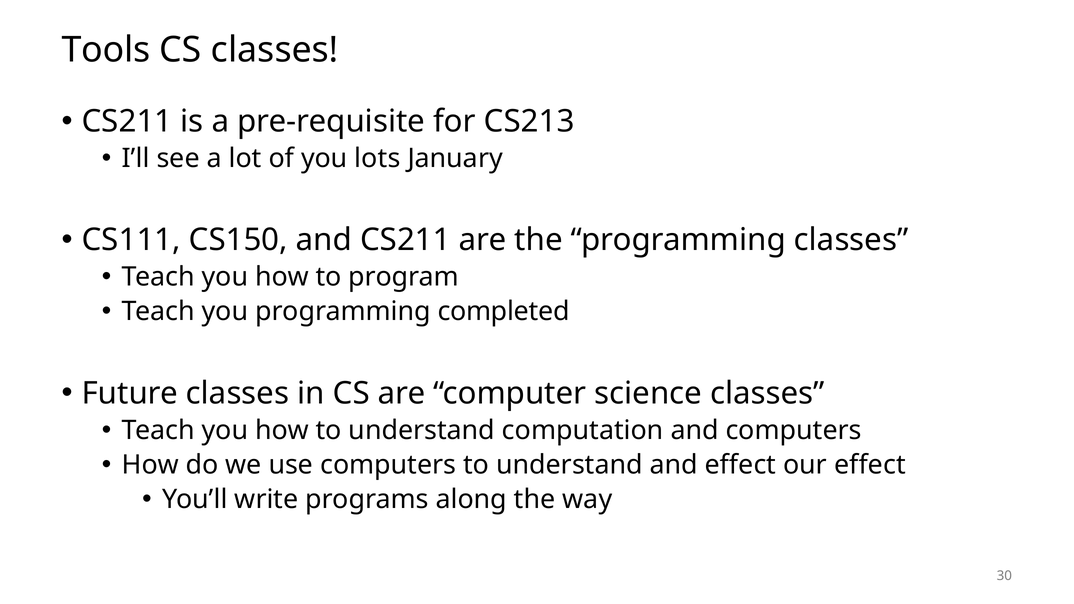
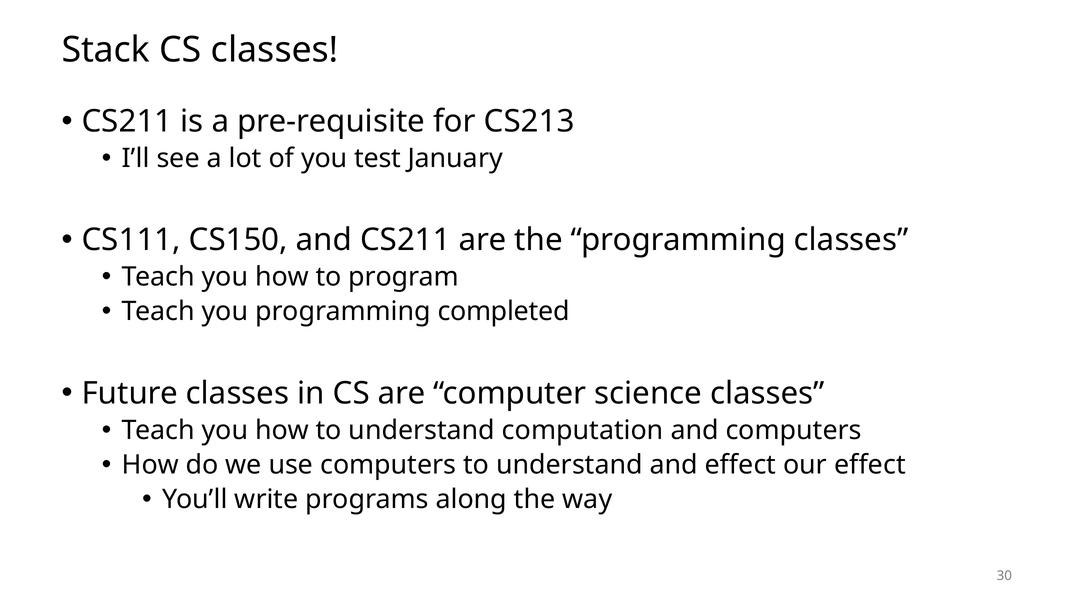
Tools: Tools -> Stack
lots: lots -> test
